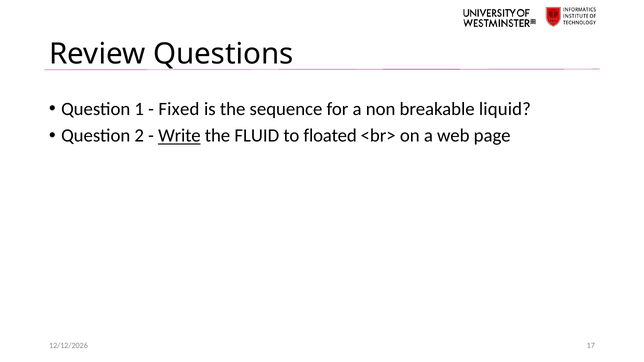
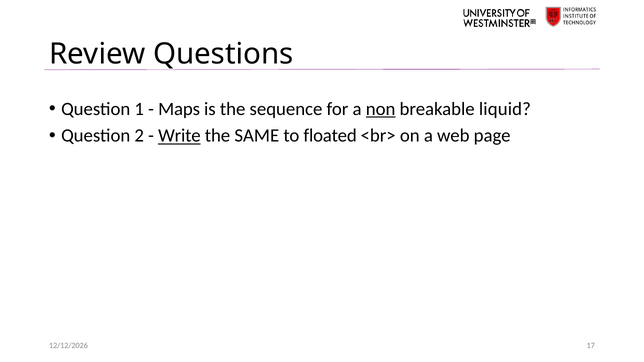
Fixed: Fixed -> Maps
non underline: none -> present
FLUID: FLUID -> SAME
